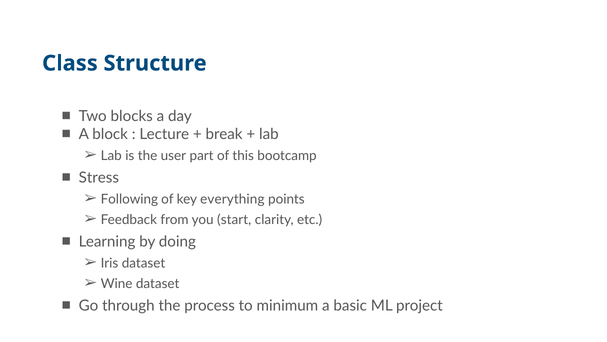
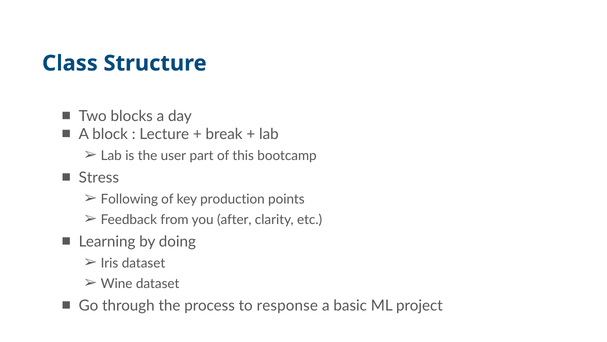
everything: everything -> production
start: start -> after
minimum: minimum -> response
